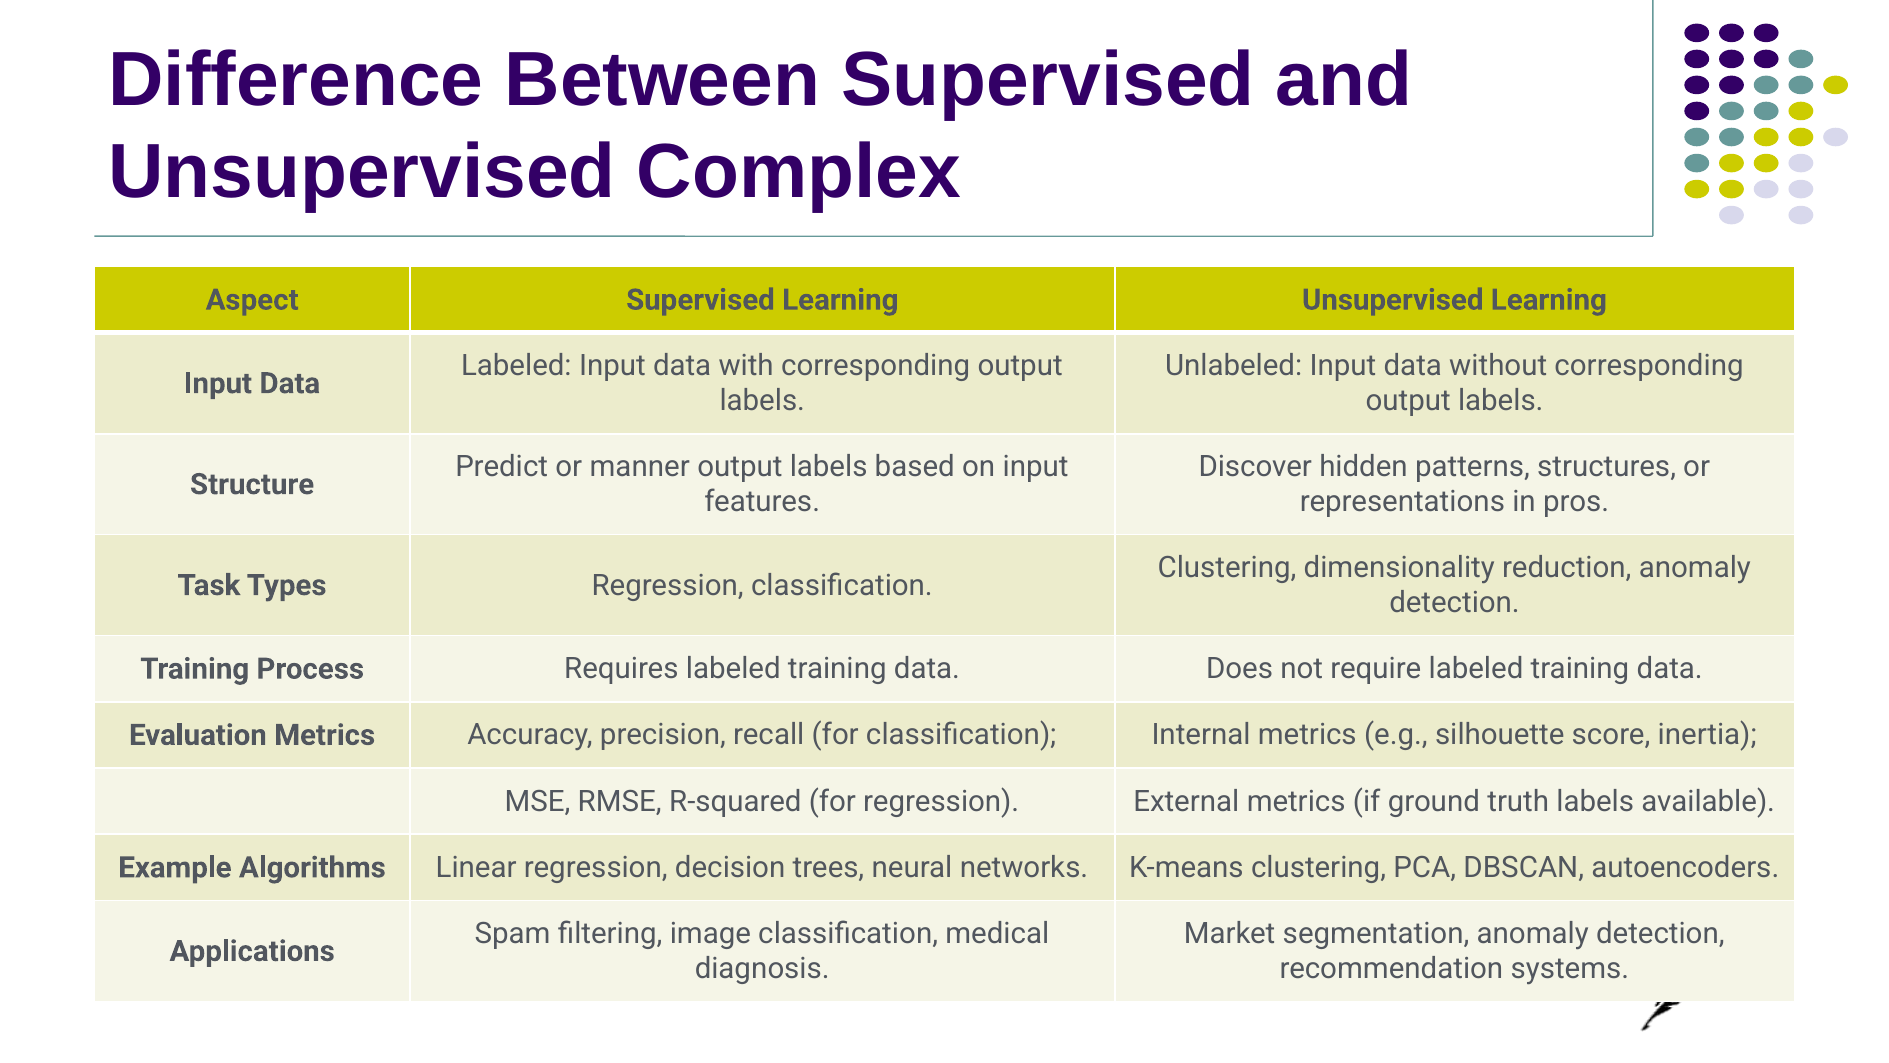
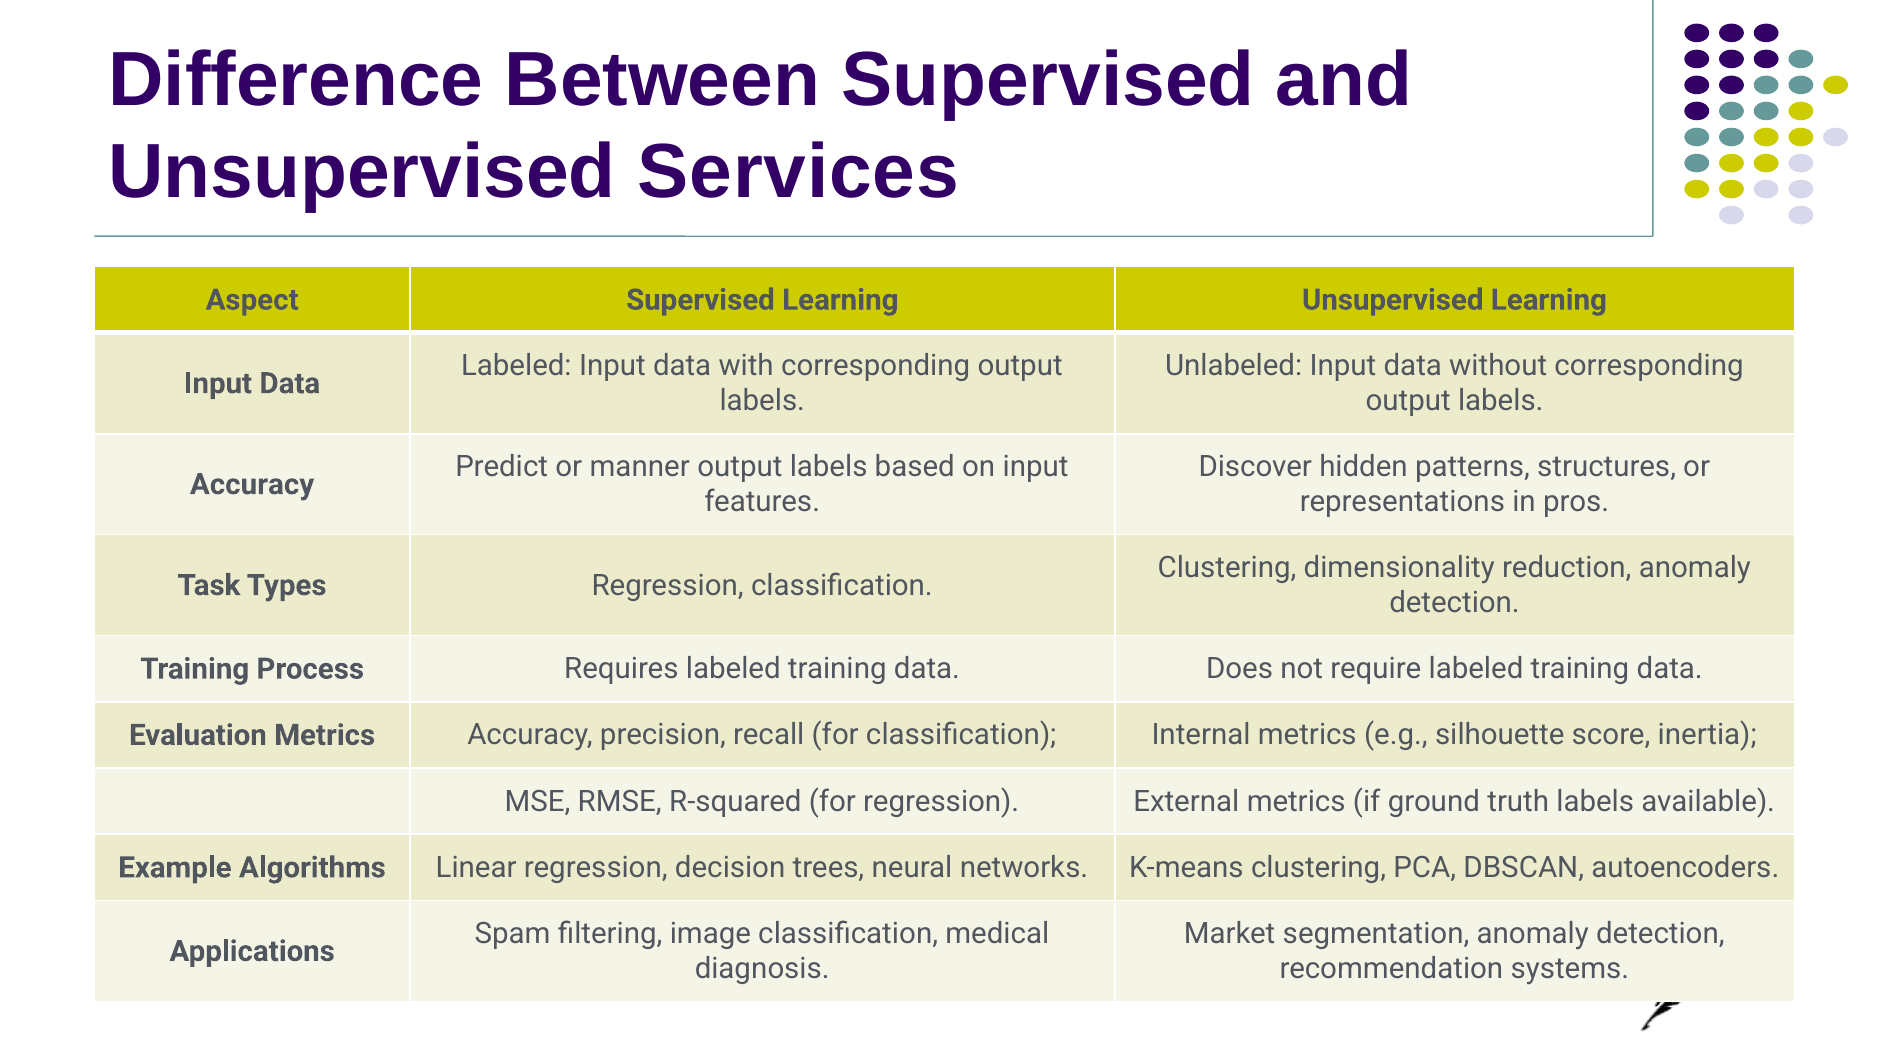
Complex: Complex -> Services
Structure at (252, 484): Structure -> Accuracy
